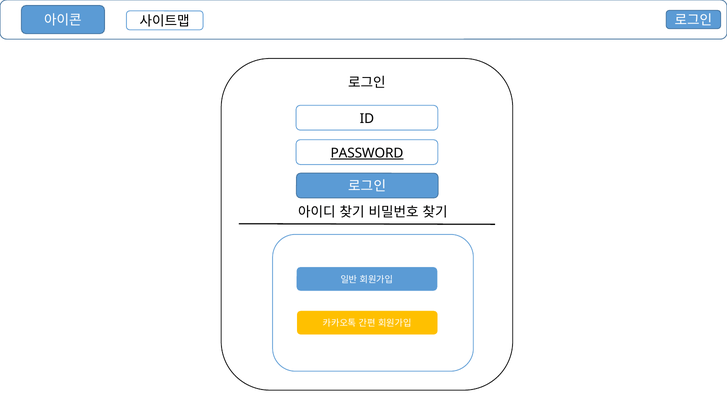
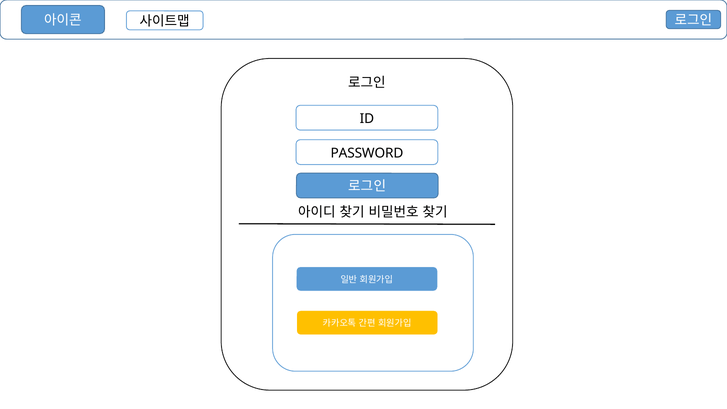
PASSWORD underline: present -> none
